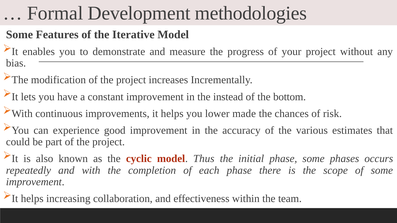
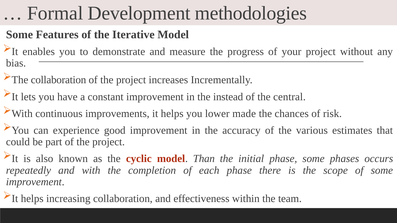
The modification: modification -> collaboration
bottom: bottom -> central
Thus: Thus -> Than
